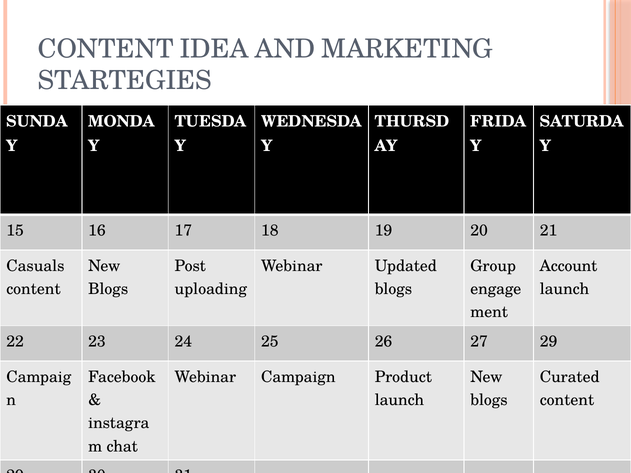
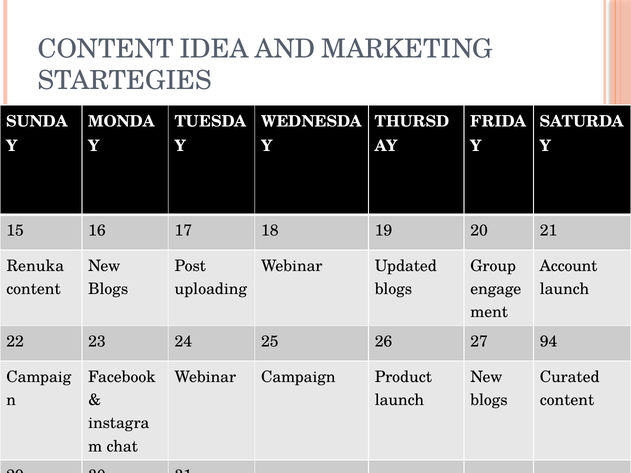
Casuals: Casuals -> Renuka
27 29: 29 -> 94
